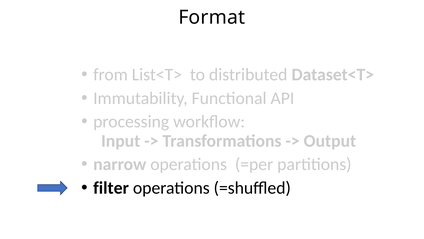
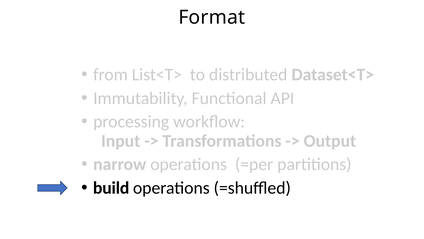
filter: filter -> build
